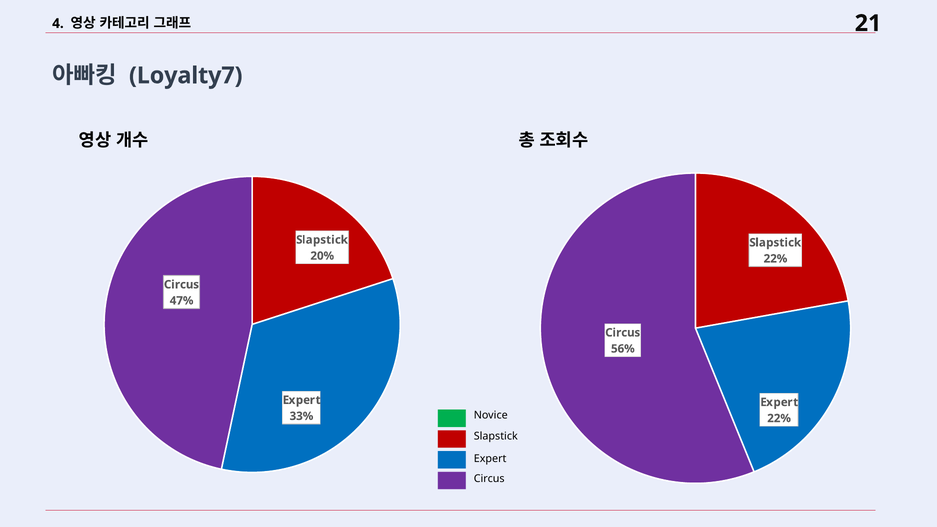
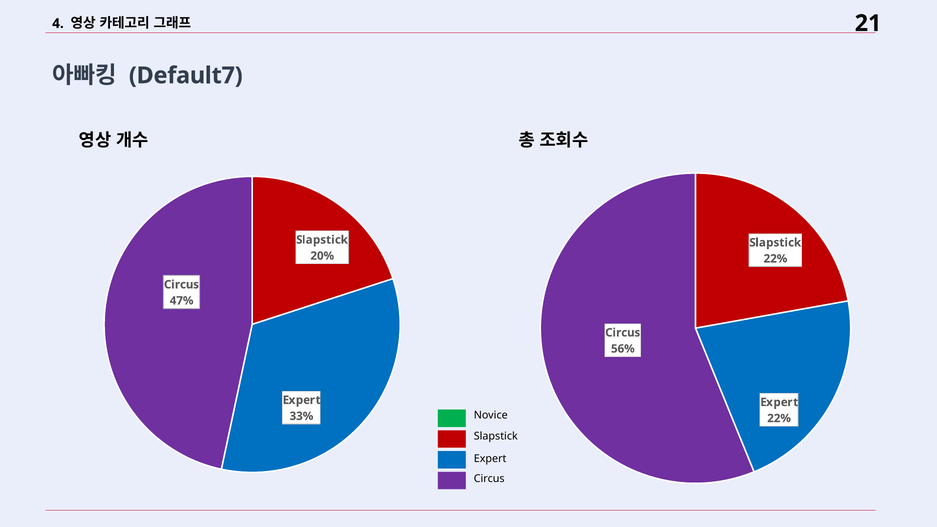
Loyalty7: Loyalty7 -> Default7
